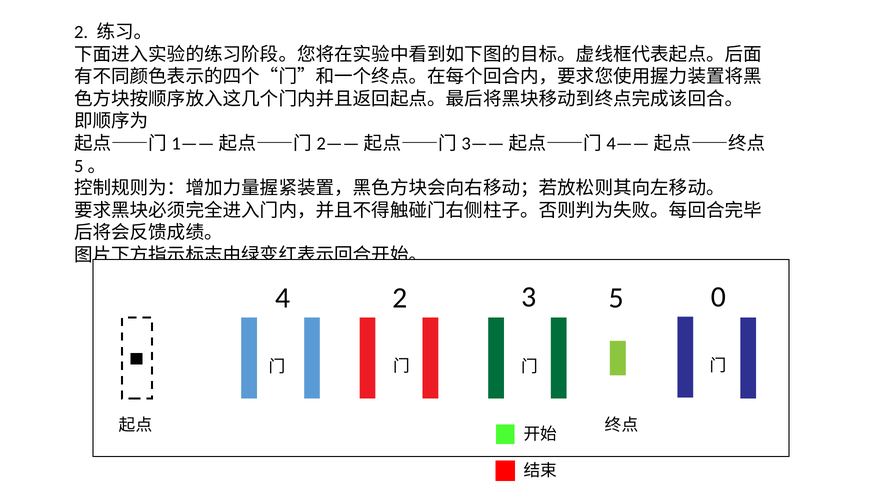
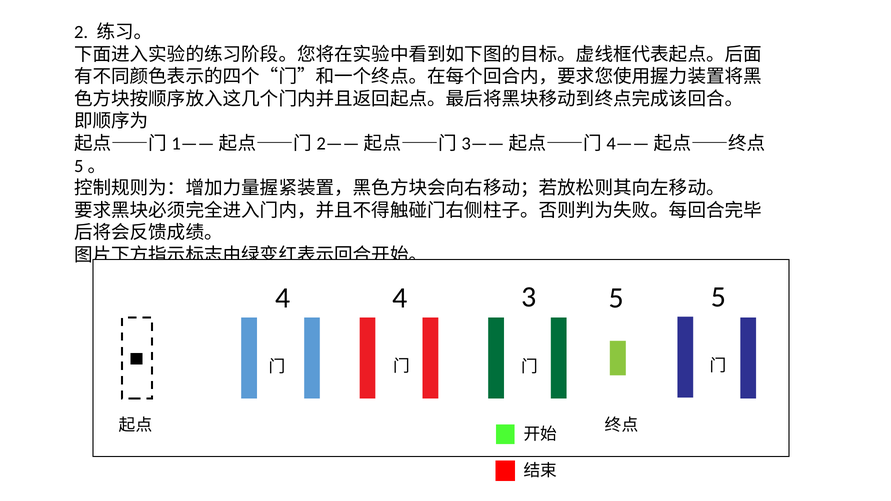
4 2: 2 -> 4
3 0: 0 -> 5
